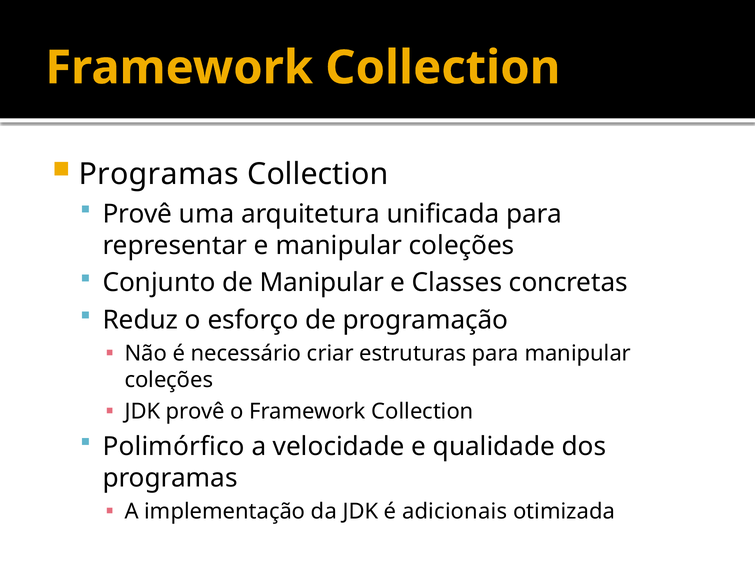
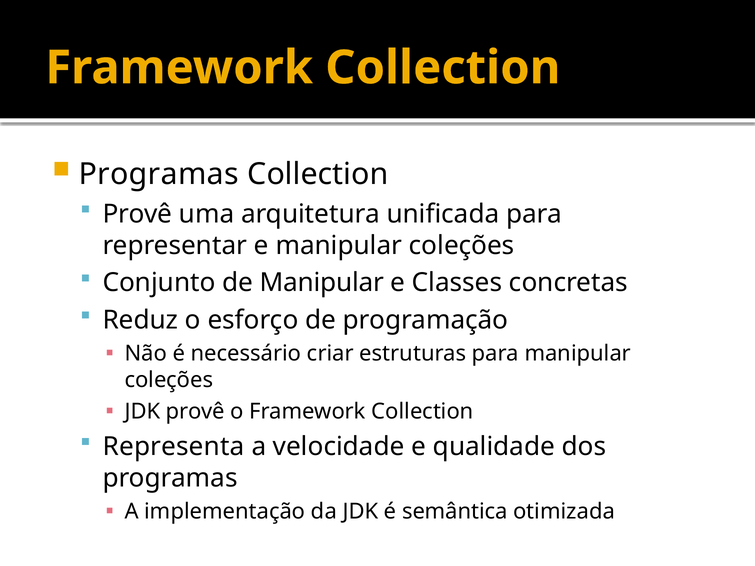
Polimórfico: Polimórfico -> Representa
adicionais: adicionais -> semântica
